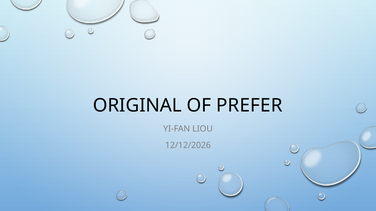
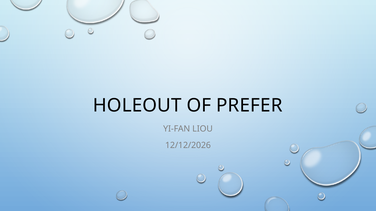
ORIGINAL: ORIGINAL -> HOLEOUT
